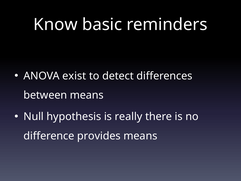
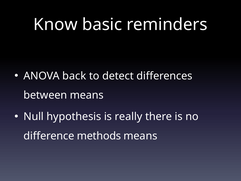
exist: exist -> back
provides: provides -> methods
